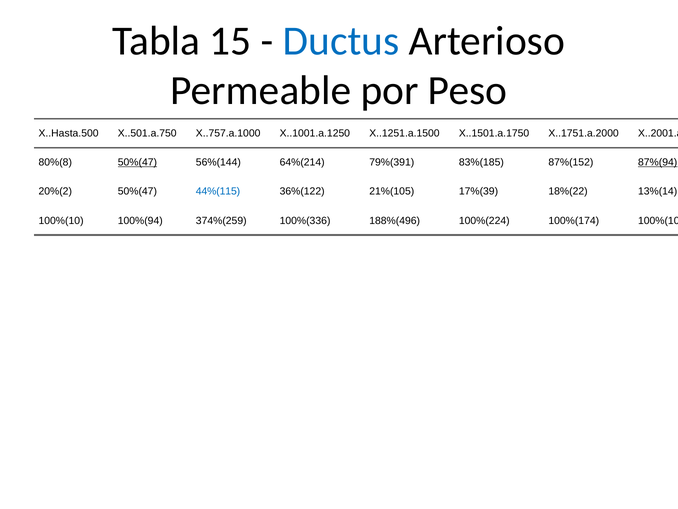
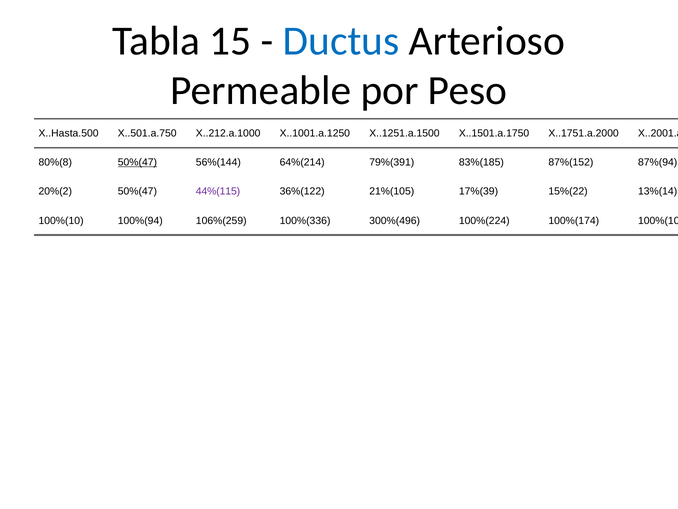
X..757.a.1000: X..757.a.1000 -> X..212.a.1000
87%(94 underline: present -> none
44%(115 colour: blue -> purple
18%(22: 18%(22 -> 15%(22
374%(259: 374%(259 -> 106%(259
188%(496: 188%(496 -> 300%(496
